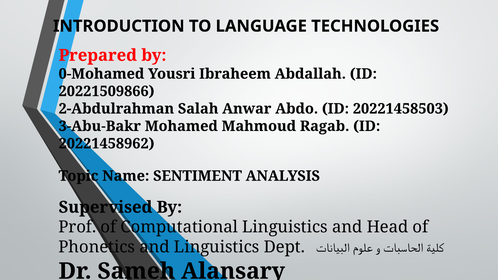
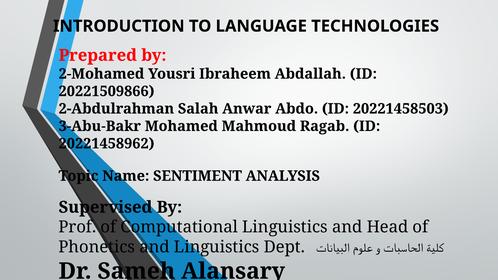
0-Mohamed: 0-Mohamed -> 2-Mohamed
